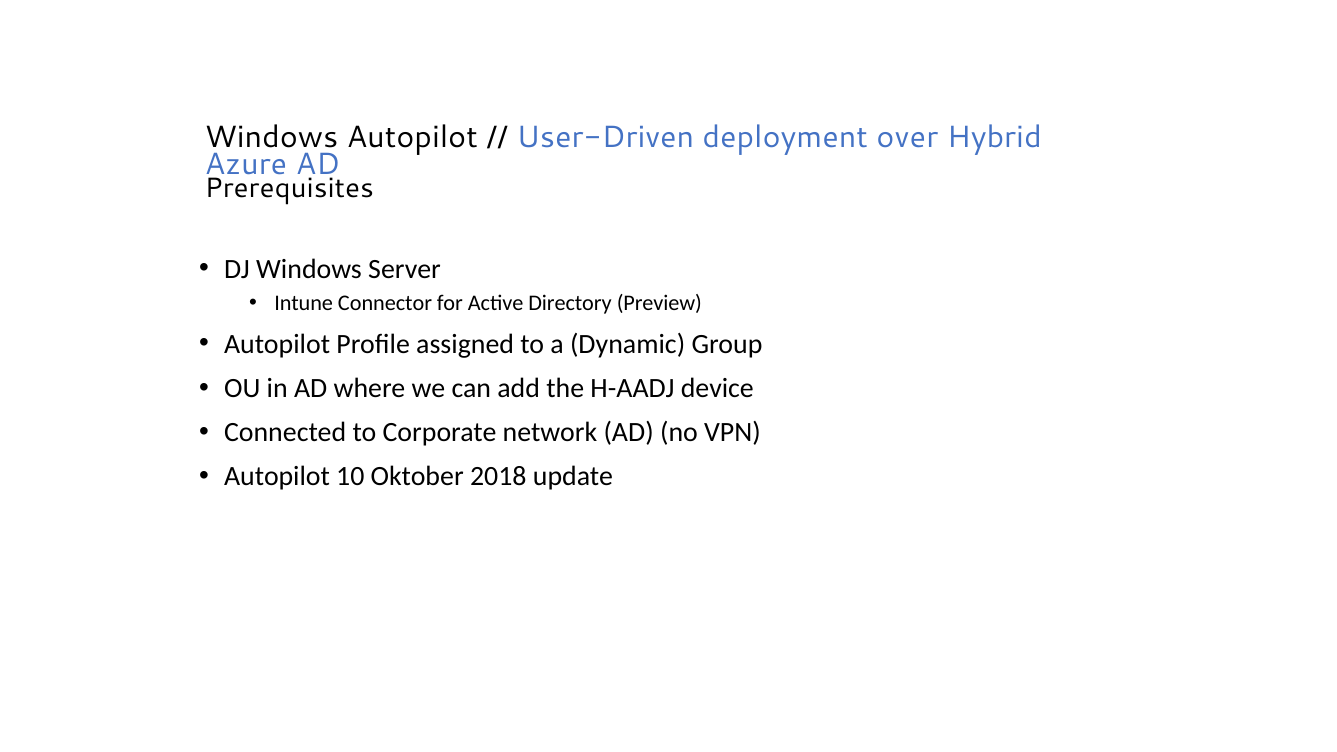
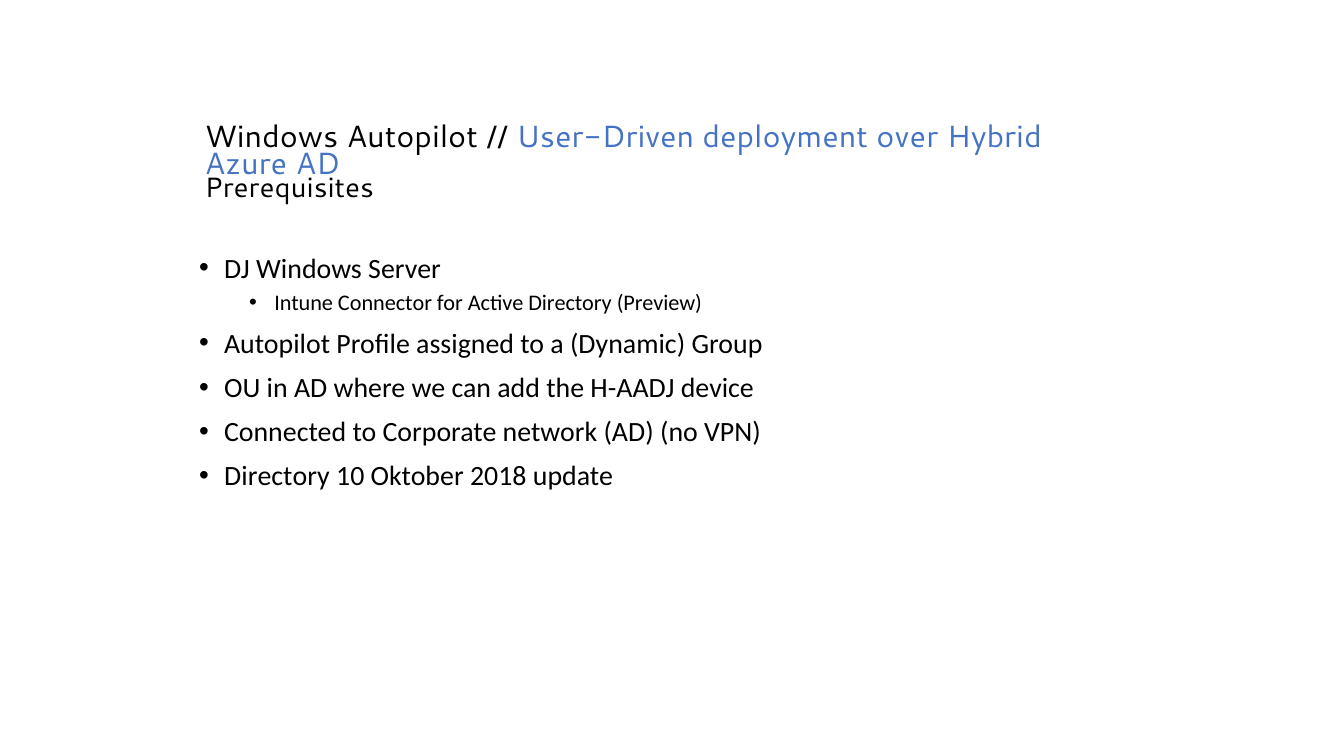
Autopilot at (277, 476): Autopilot -> Directory
